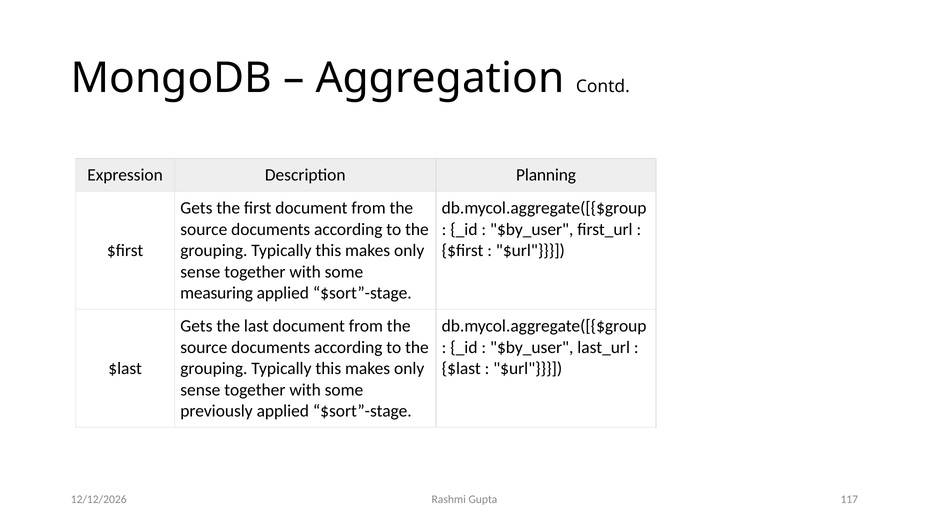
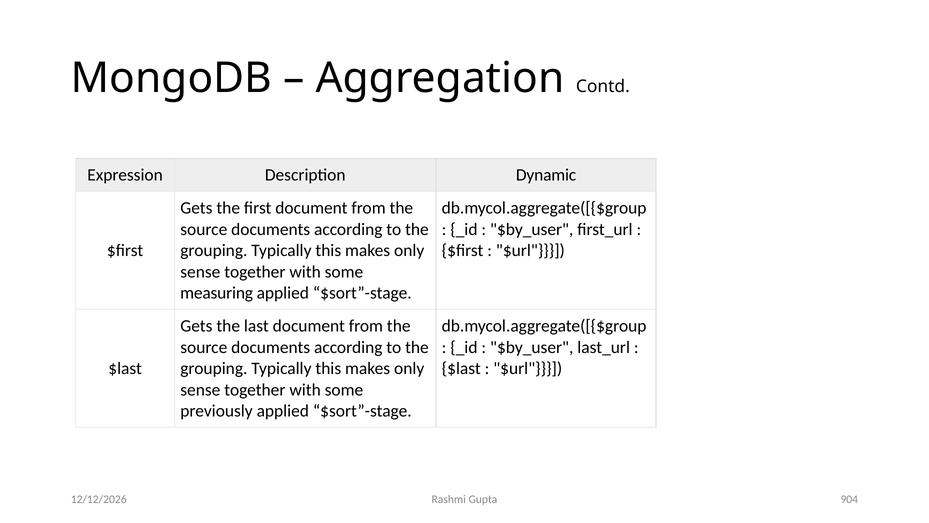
Planning: Planning -> Dynamic
117: 117 -> 904
